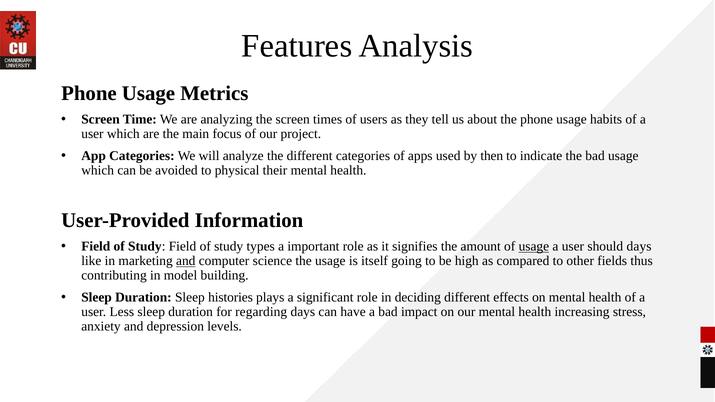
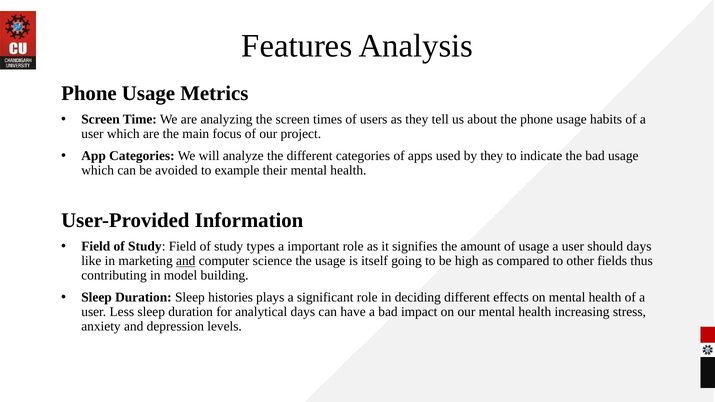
by then: then -> they
physical: physical -> example
usage at (534, 247) underline: present -> none
regarding: regarding -> analytical
